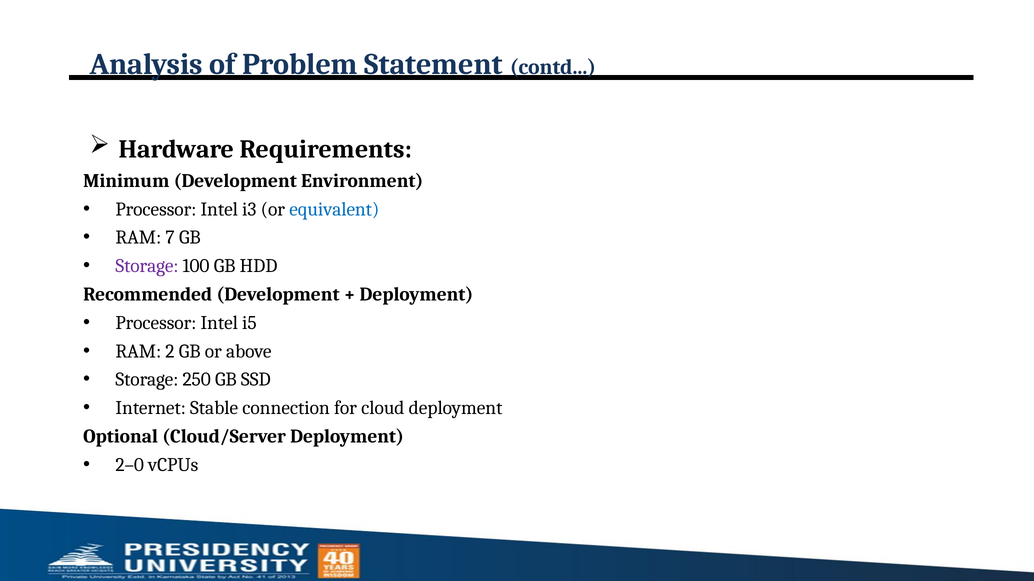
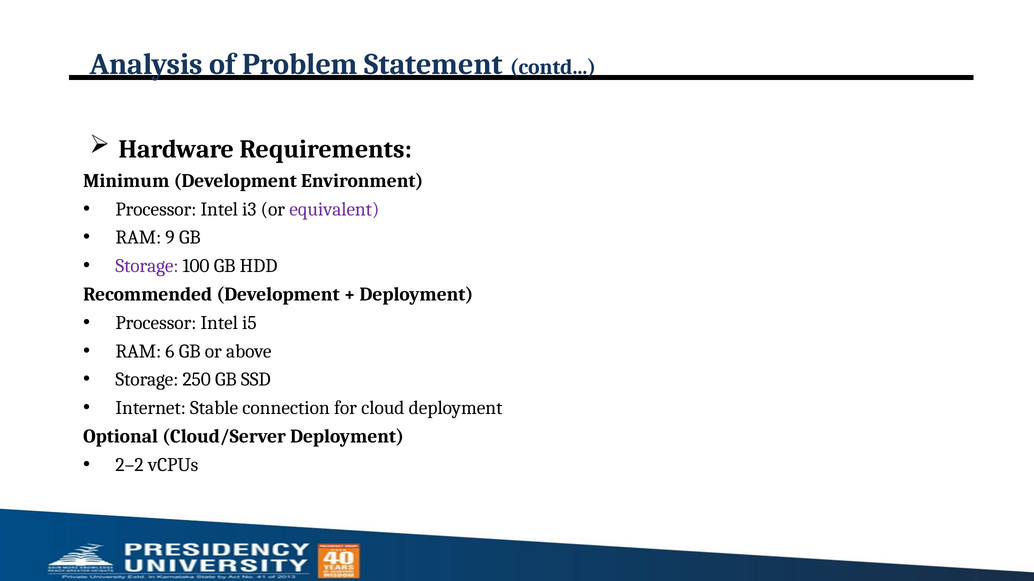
equivalent colour: blue -> purple
7: 7 -> 9
2: 2 -> 6
2–0: 2–0 -> 2–2
